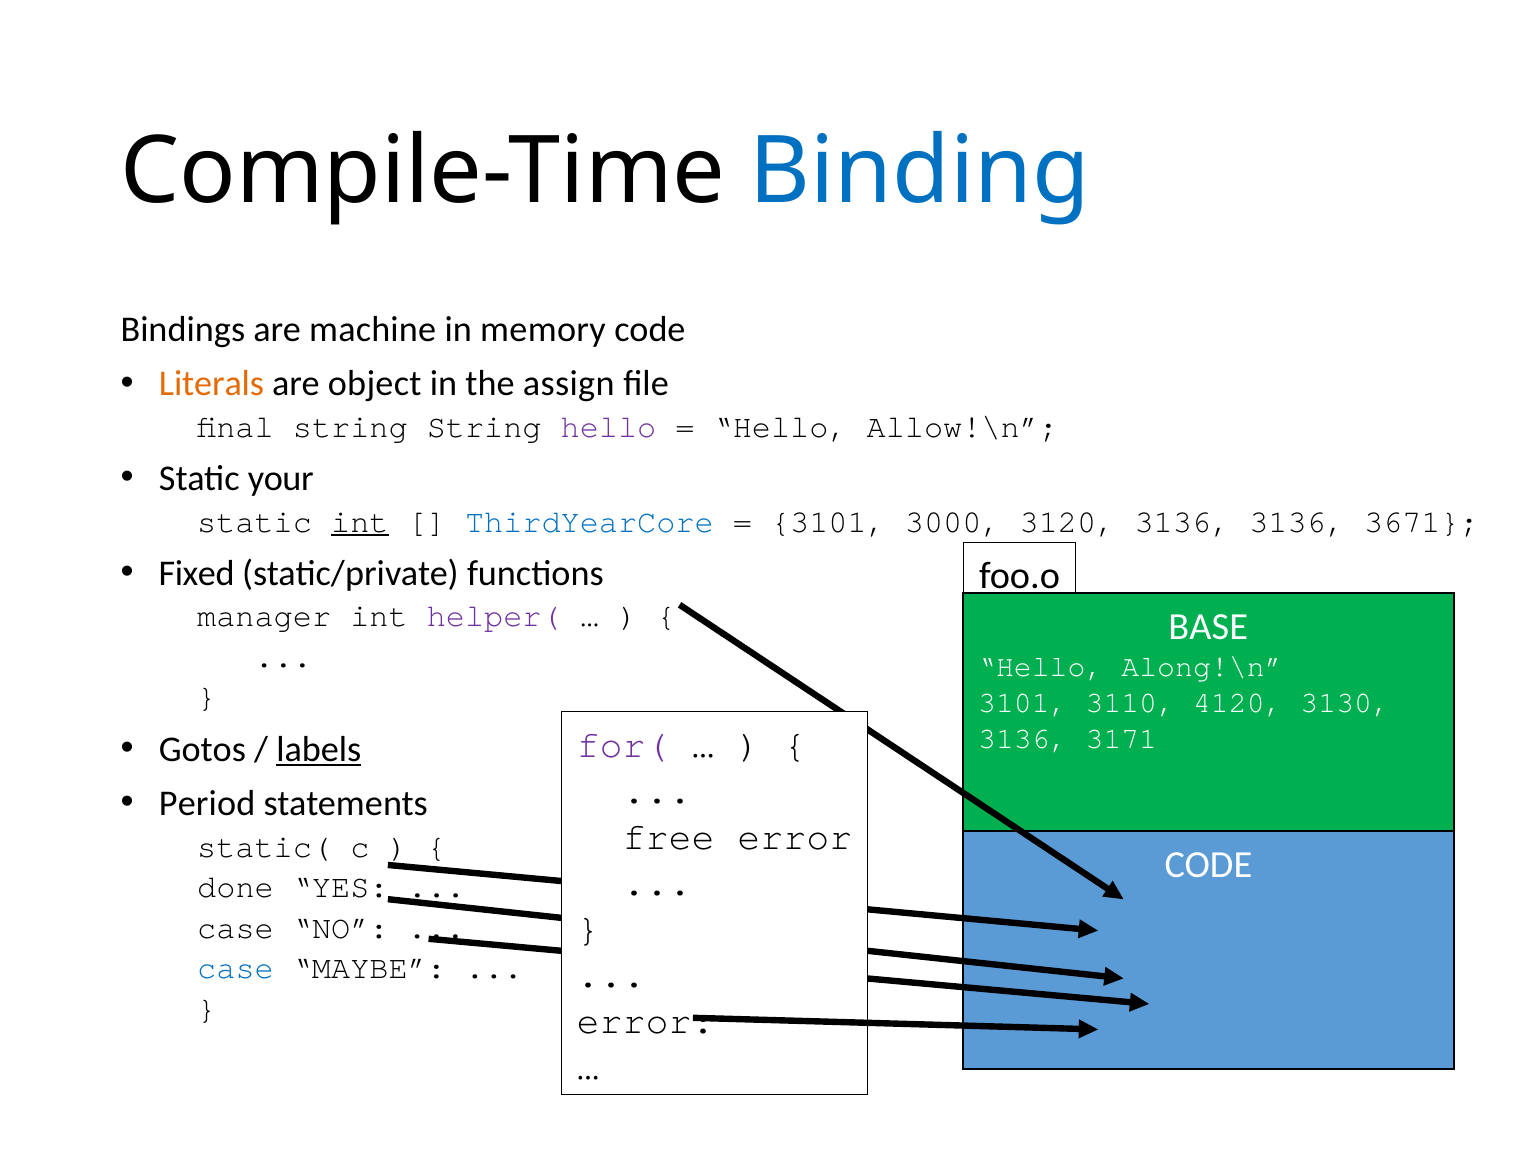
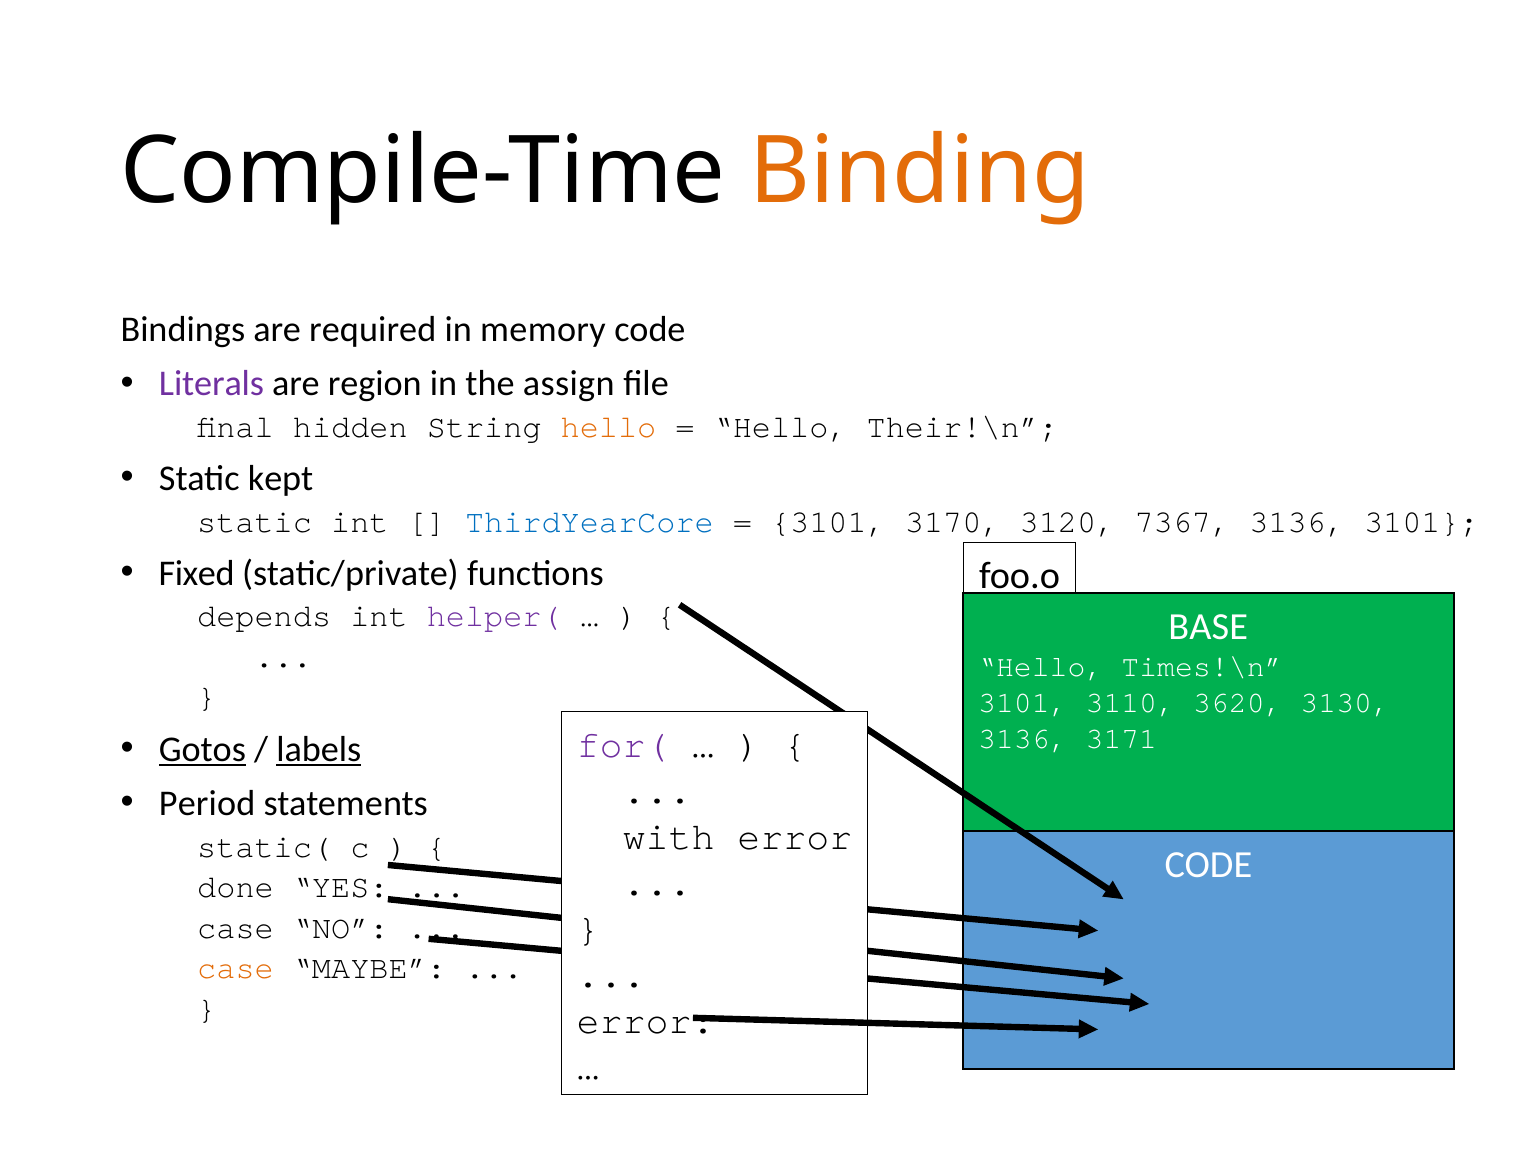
Binding colour: blue -> orange
machine: machine -> required
Literals colour: orange -> purple
object: object -> region
final string: string -> hidden
hello at (609, 427) colour: purple -> orange
Allow!\n: Allow!\n -> Their!\n
your: your -> kept
int at (360, 522) underline: present -> none
3000: 3000 -> 3170
3120 3136: 3136 -> 7367
3136 3671: 3671 -> 3101
manager: manager -> depends
Along!\n: Along!\n -> Times!\n
4120: 4120 -> 3620
Gotos underline: none -> present
free: free -> with
case at (236, 968) colour: blue -> orange
